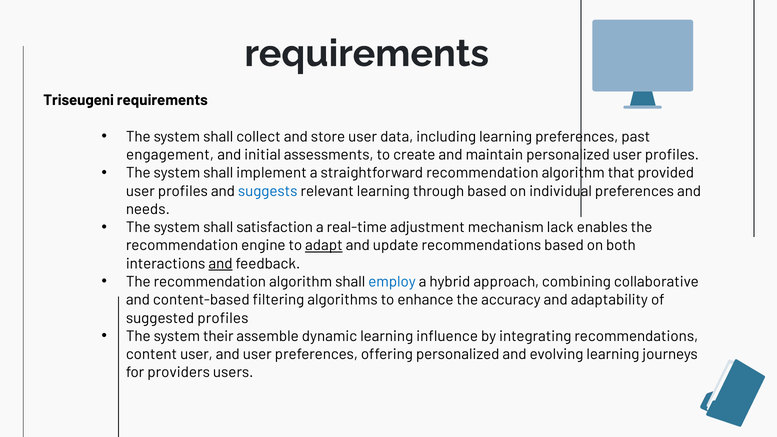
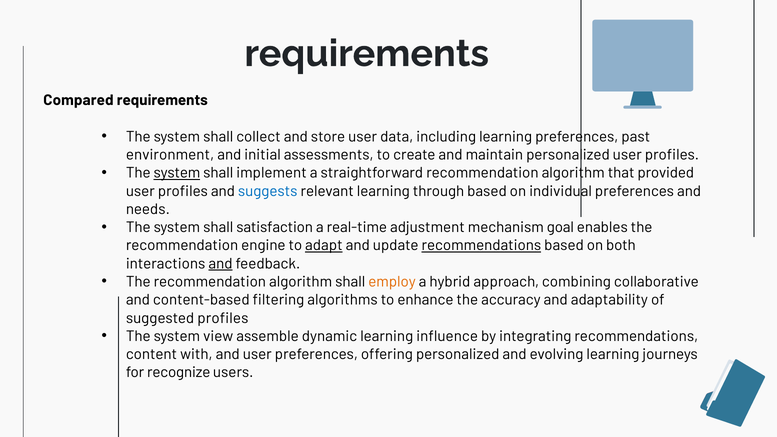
Triseugeni: Triseugeni -> Compared
engagement: engagement -> environment
system at (177, 173) underline: none -> present
lack: lack -> goal
recommendations at (481, 246) underline: none -> present
employ colour: blue -> orange
their: their -> view
content user: user -> with
providers: providers -> recognize
